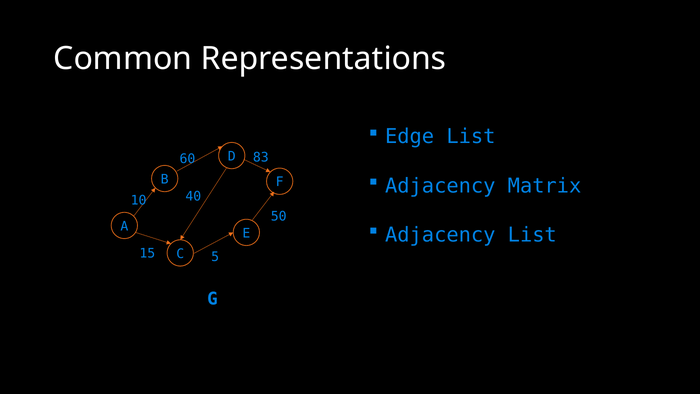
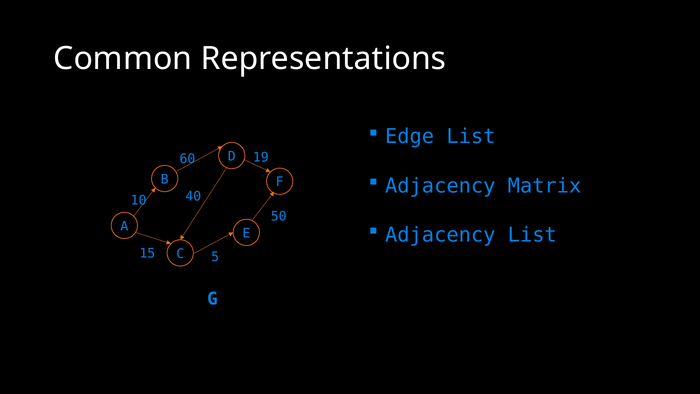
83: 83 -> 19
